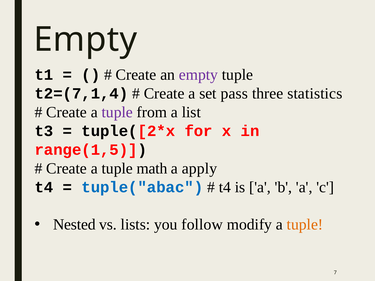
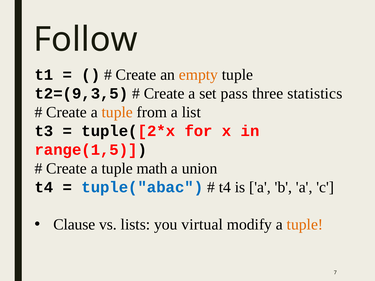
Empty at (85, 39): Empty -> Follow
empty at (198, 75) colour: purple -> orange
t2=(7,1,4: t2=(7,1,4 -> t2=(9,3,5
tuple at (117, 112) colour: purple -> orange
apply: apply -> union
Nested: Nested -> Clause
follow: follow -> virtual
